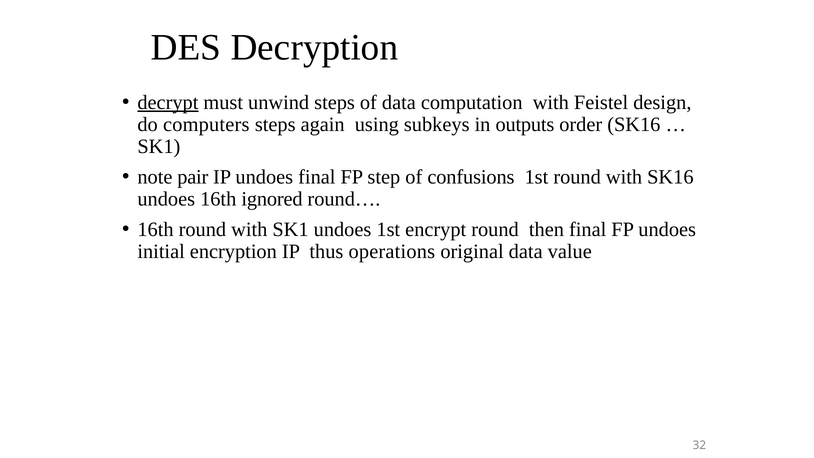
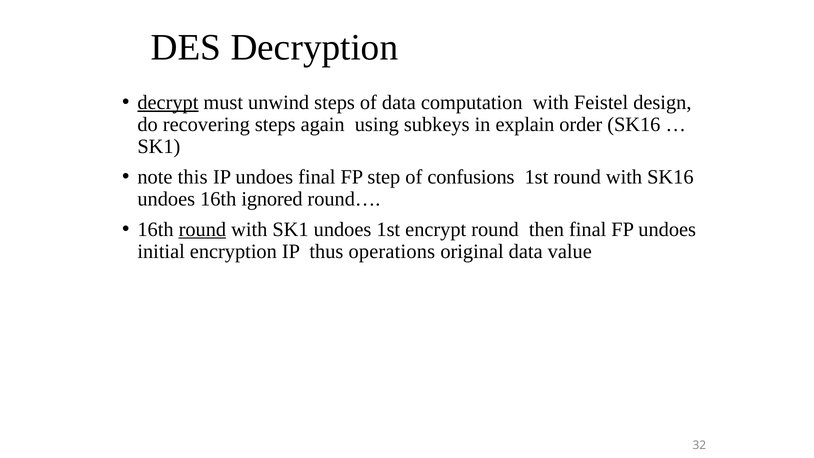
computers: computers -> recovering
outputs: outputs -> explain
pair: pair -> this
round at (202, 229) underline: none -> present
